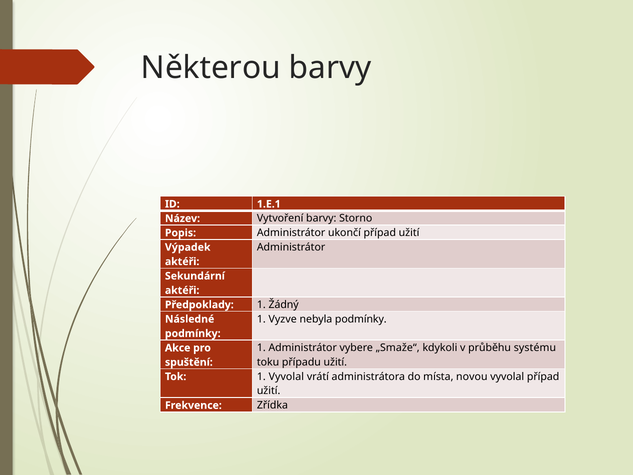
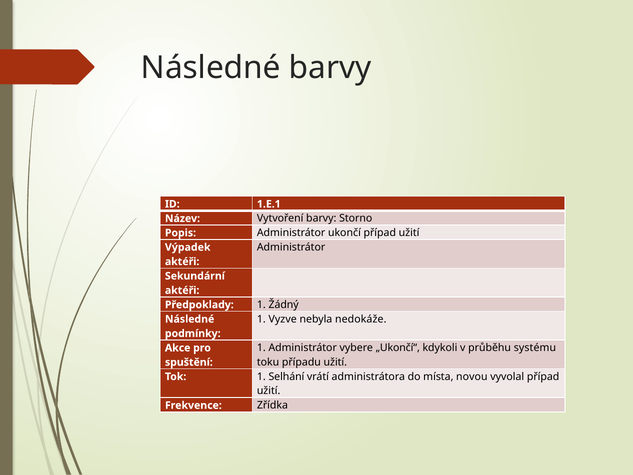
Některou at (211, 68): Některou -> Následné
nebyla podmínky: podmínky -> nedokáže
„Smaže“: „Smaže“ -> „Ukončí“
1 Vyvolal: Vyvolal -> Selhání
